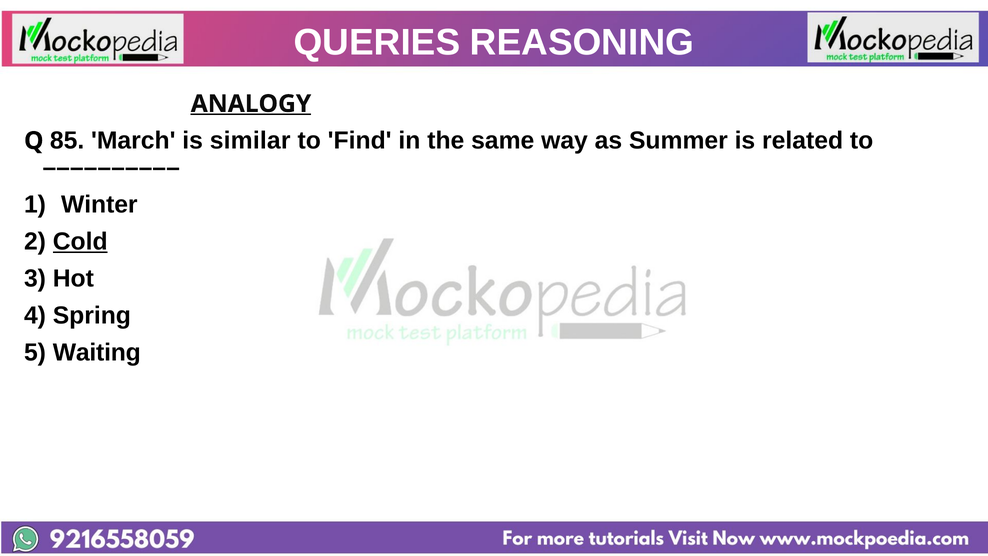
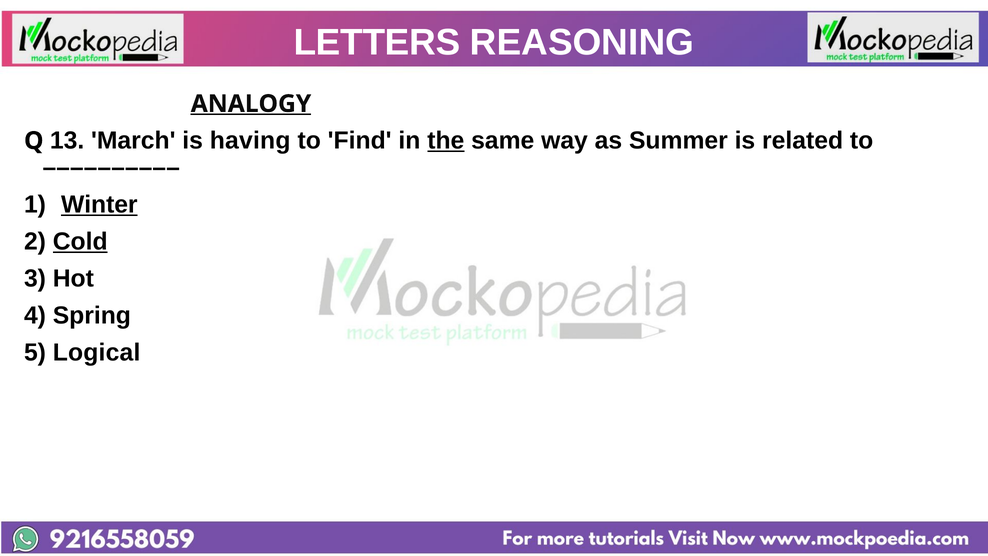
QUERIES: QUERIES -> LETTERS
85: 85 -> 13
similar: similar -> having
the underline: none -> present
Winter underline: none -> present
Waiting: Waiting -> Logical
